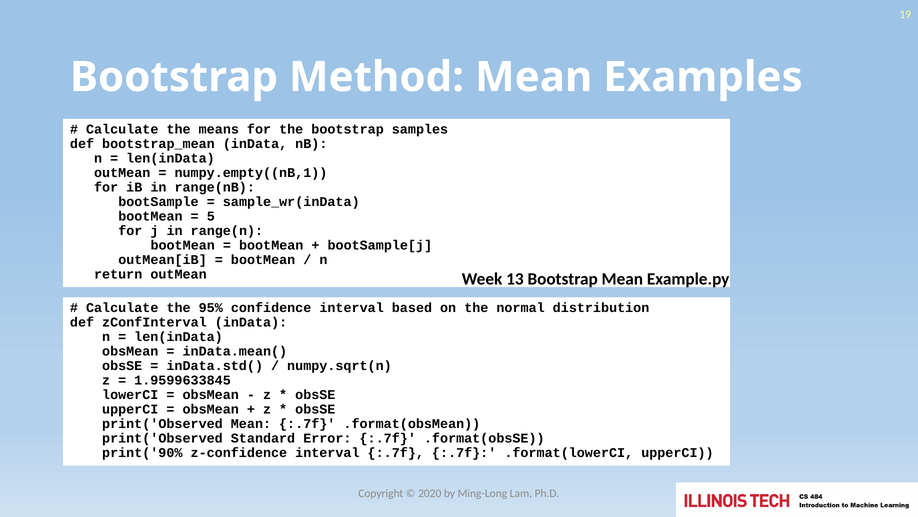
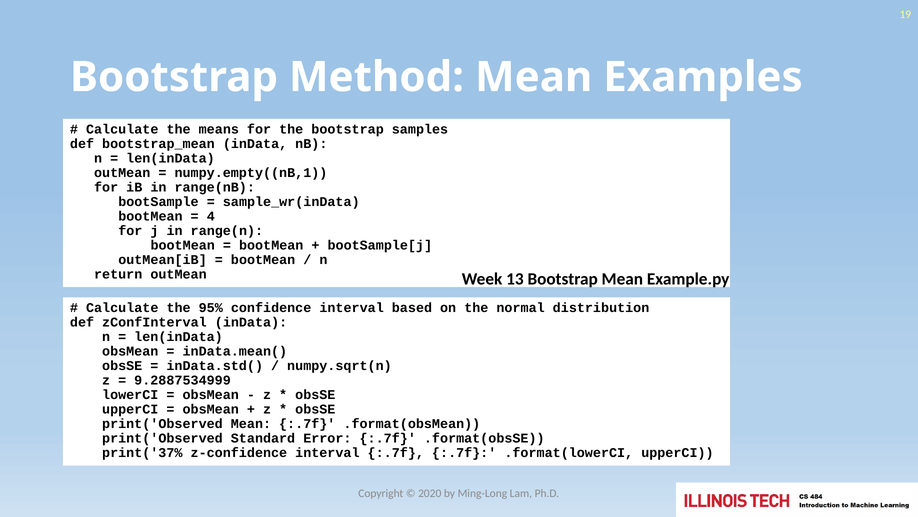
5: 5 -> 4
1.9599633845: 1.9599633845 -> 9.2887534999
print('90%: print('90% -> print('37%
